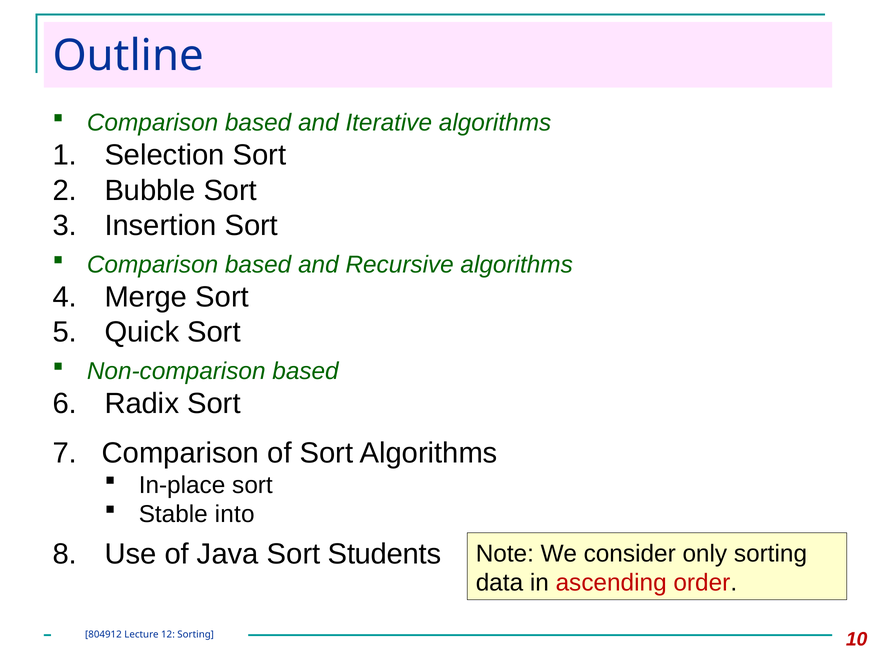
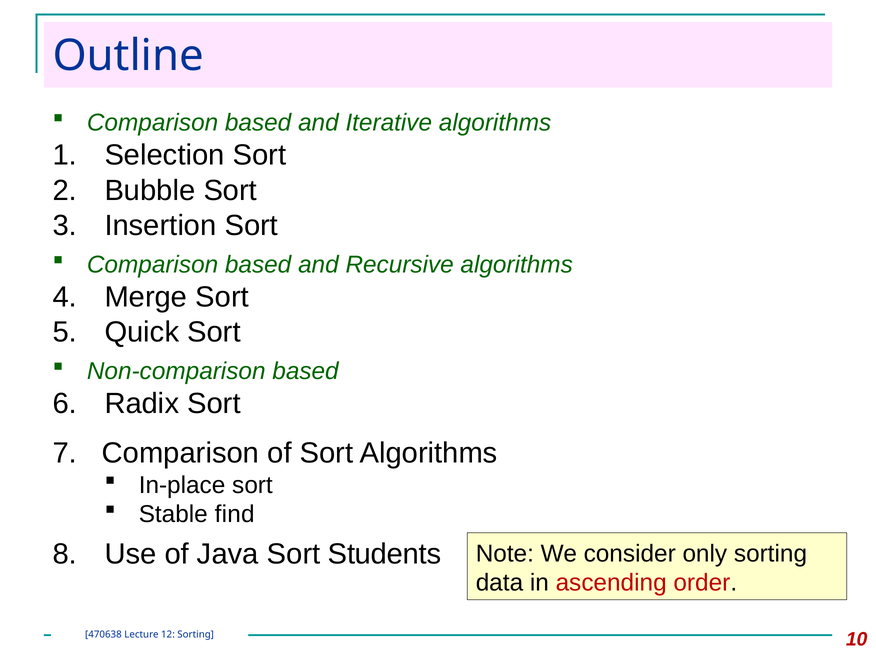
into: into -> find
804912: 804912 -> 470638
